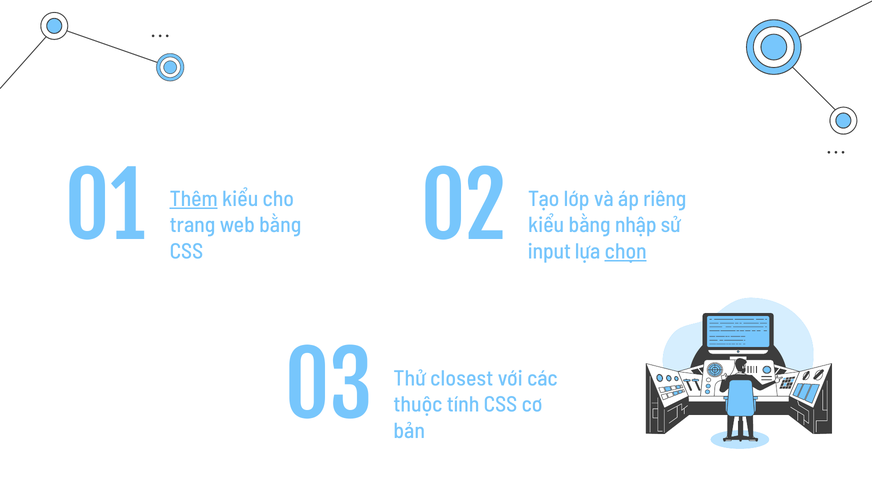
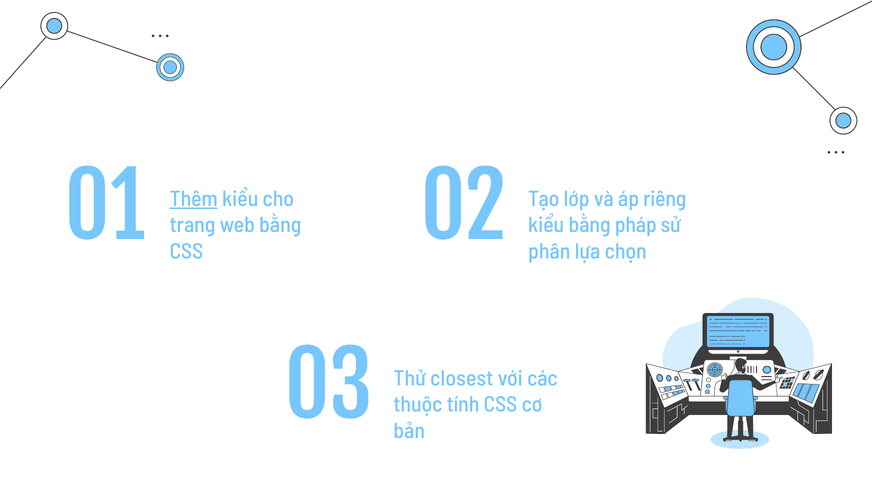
nhập: nhập -> pháp
input: input -> phân
chọn underline: present -> none
